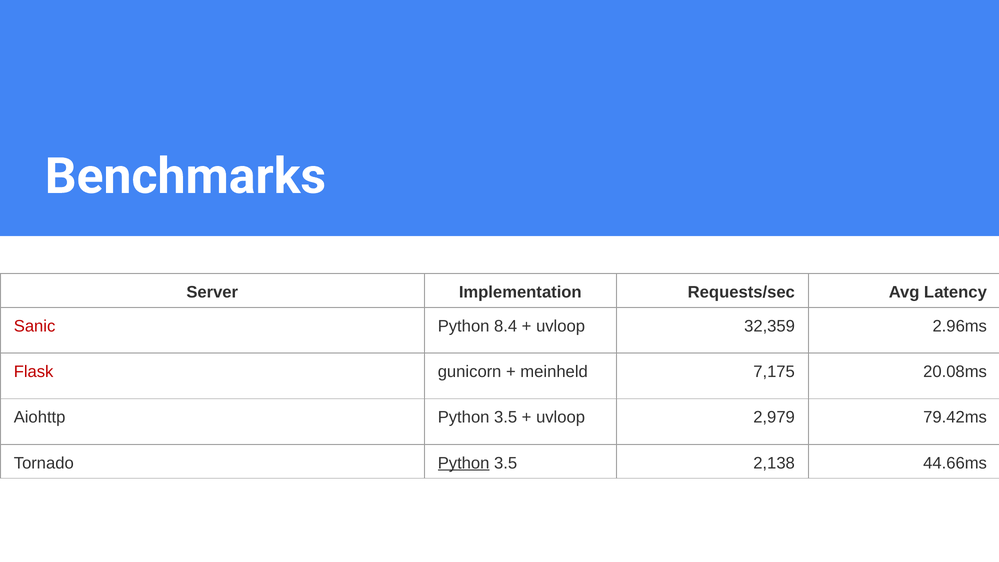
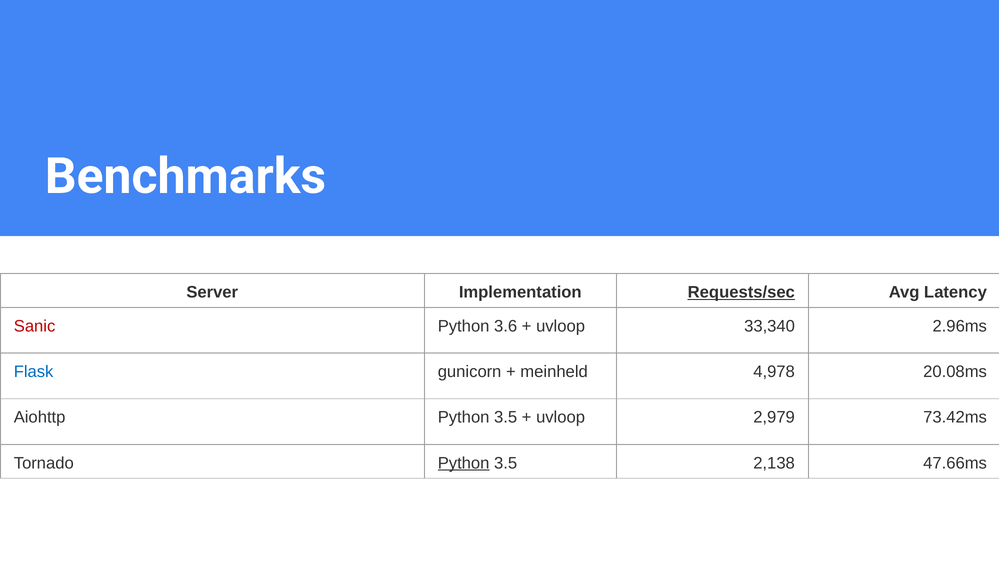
Requests/sec underline: none -> present
8.4: 8.4 -> 3.6
32,359: 32,359 -> 33,340
Flask colour: red -> blue
7,175: 7,175 -> 4,978
79.42ms: 79.42ms -> 73.42ms
44.66ms: 44.66ms -> 47.66ms
